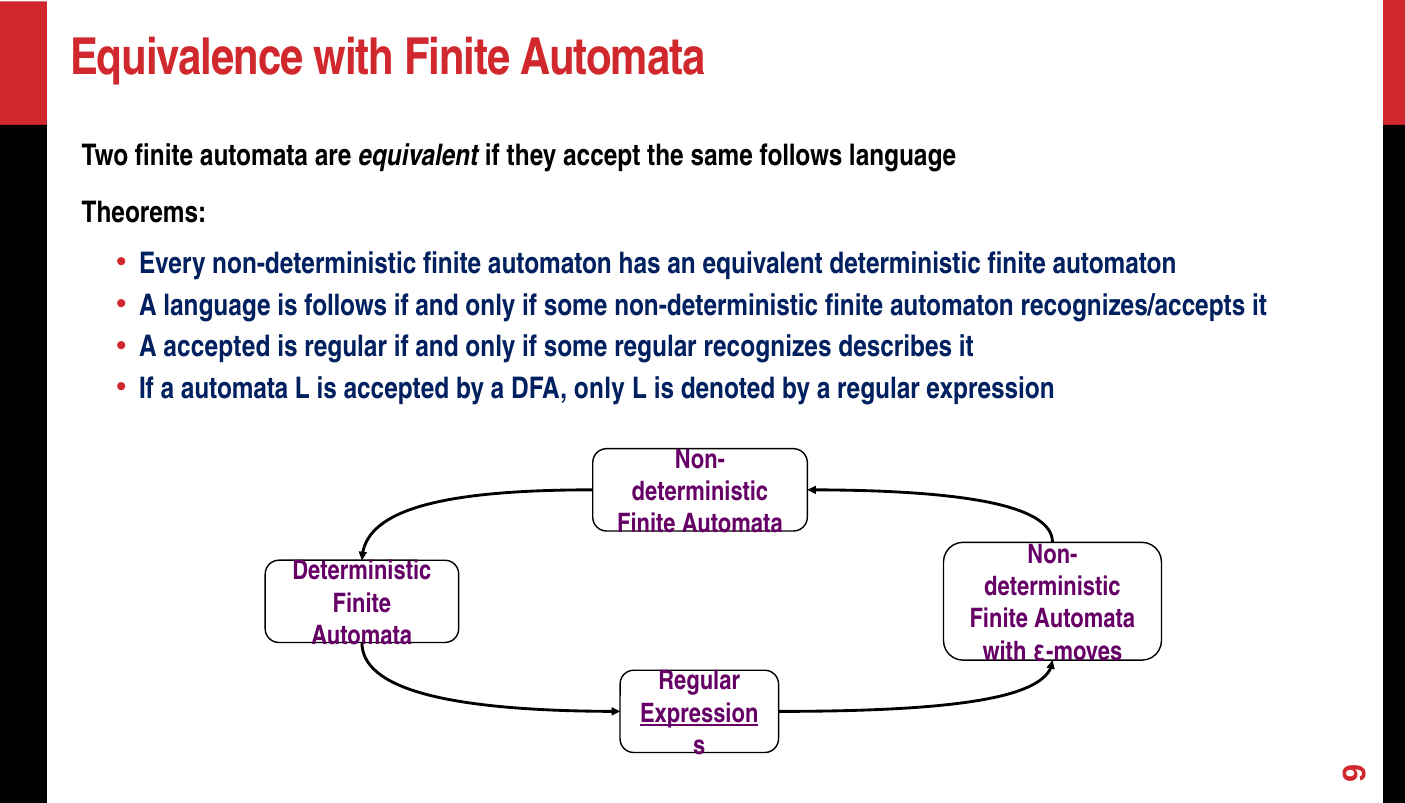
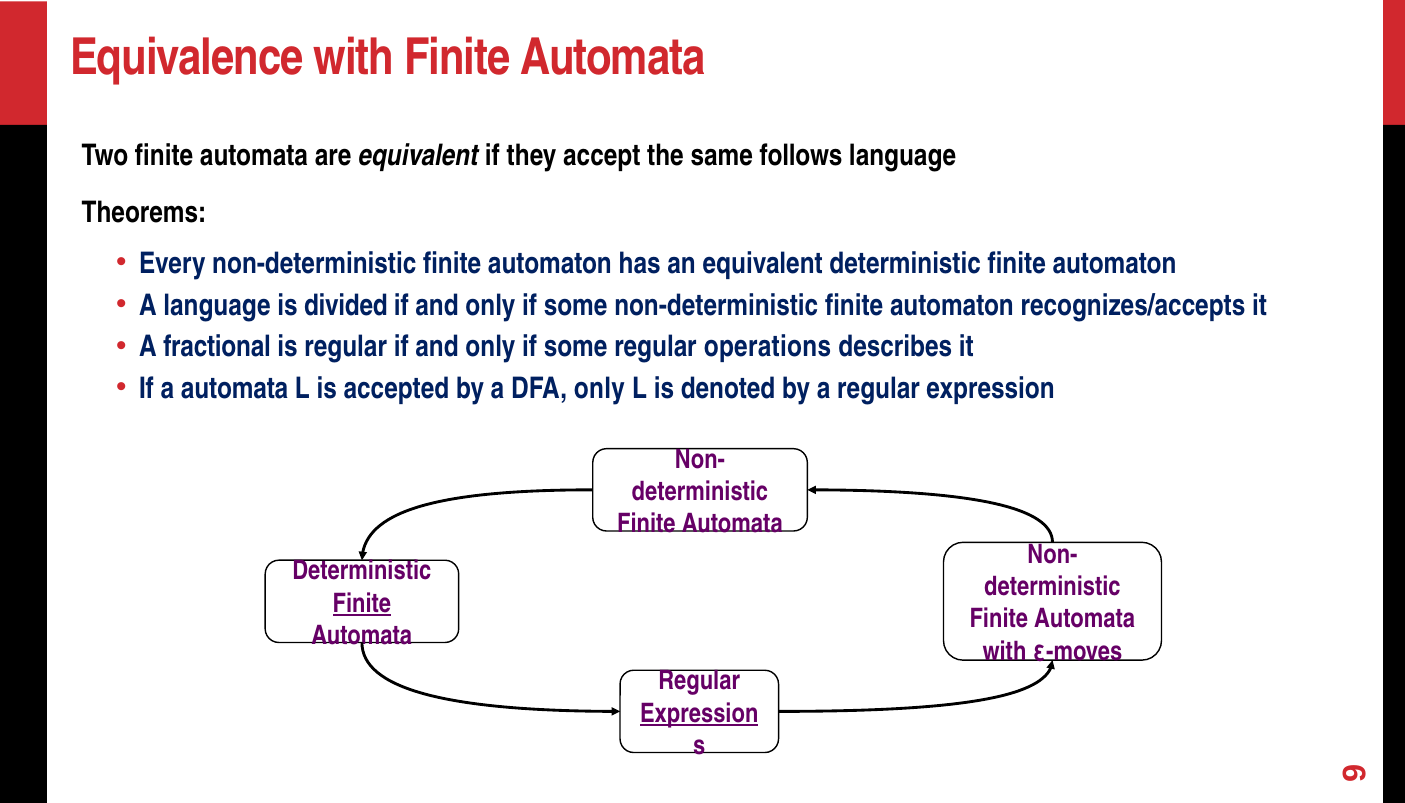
is follows: follows -> divided
A accepted: accepted -> fractional
recognizes: recognizes -> operations
Finite at (362, 603) underline: none -> present
